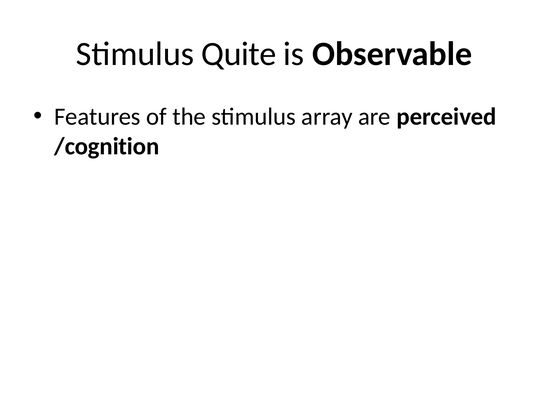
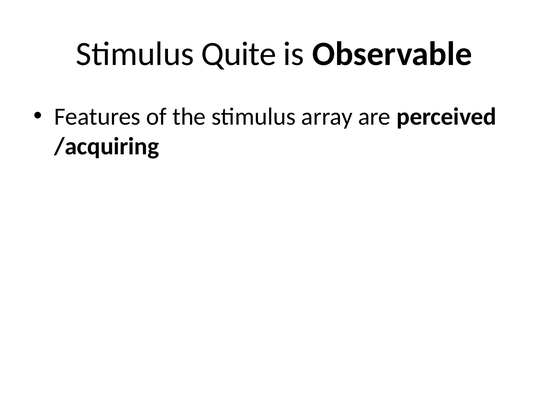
/cognition: /cognition -> /acquiring
